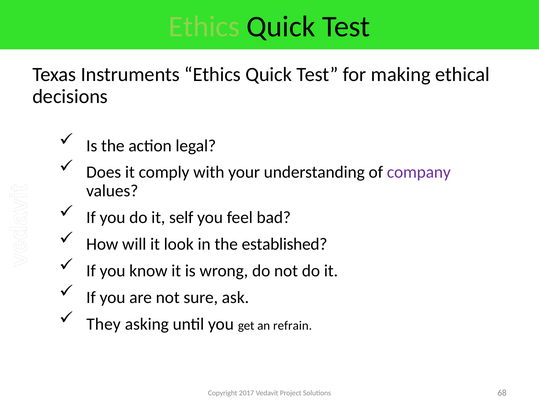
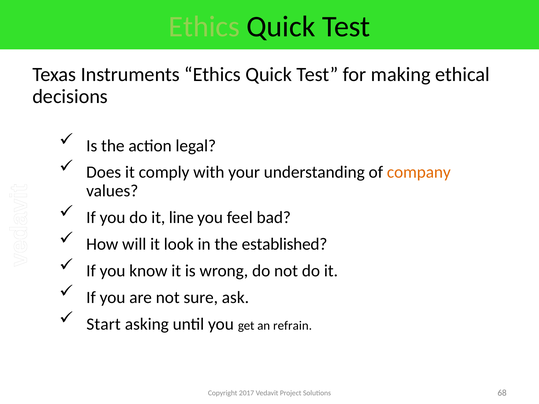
company colour: purple -> orange
self: self -> line
They: They -> Start
